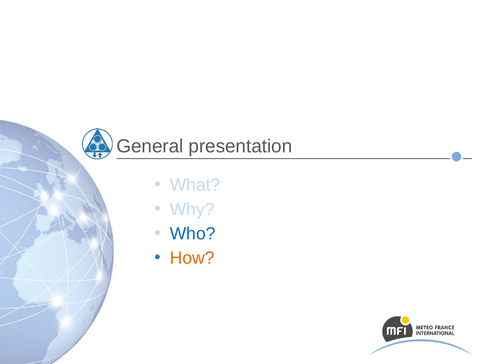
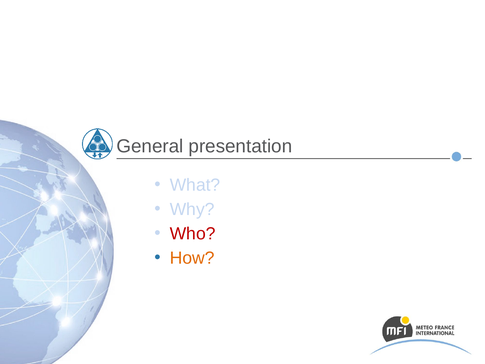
Who colour: blue -> red
